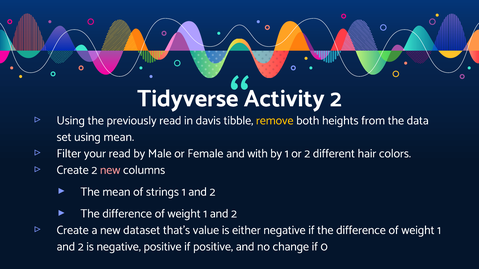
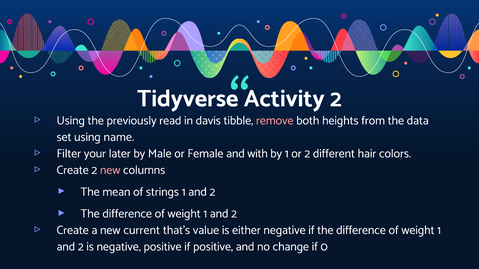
remove colour: yellow -> pink
using mean: mean -> name
your read: read -> later
dataset: dataset -> current
